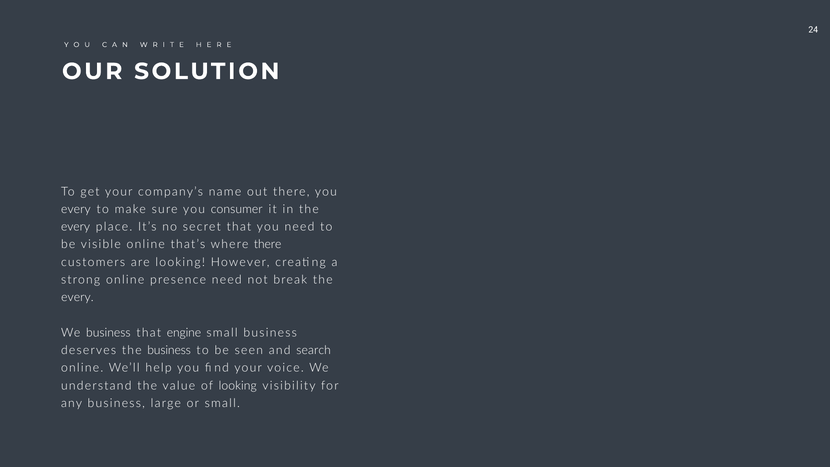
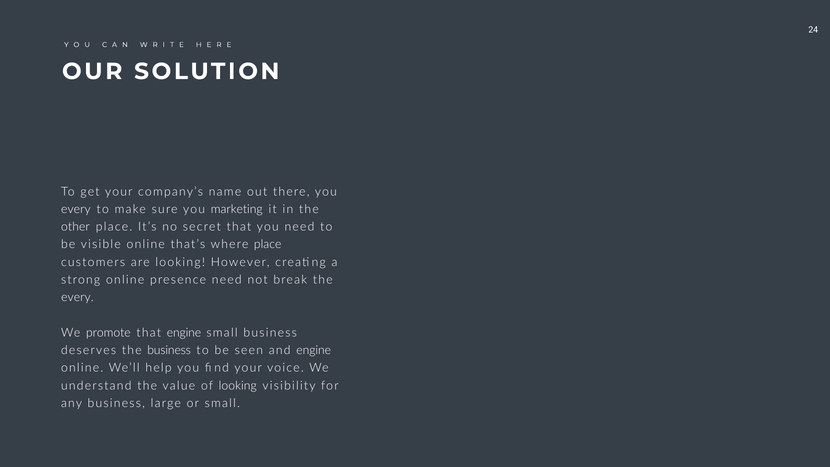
consumer: consumer -> marketing
every at (75, 227): every -> other
where there: there -> place
We business: business -> promote
and search: search -> engine
